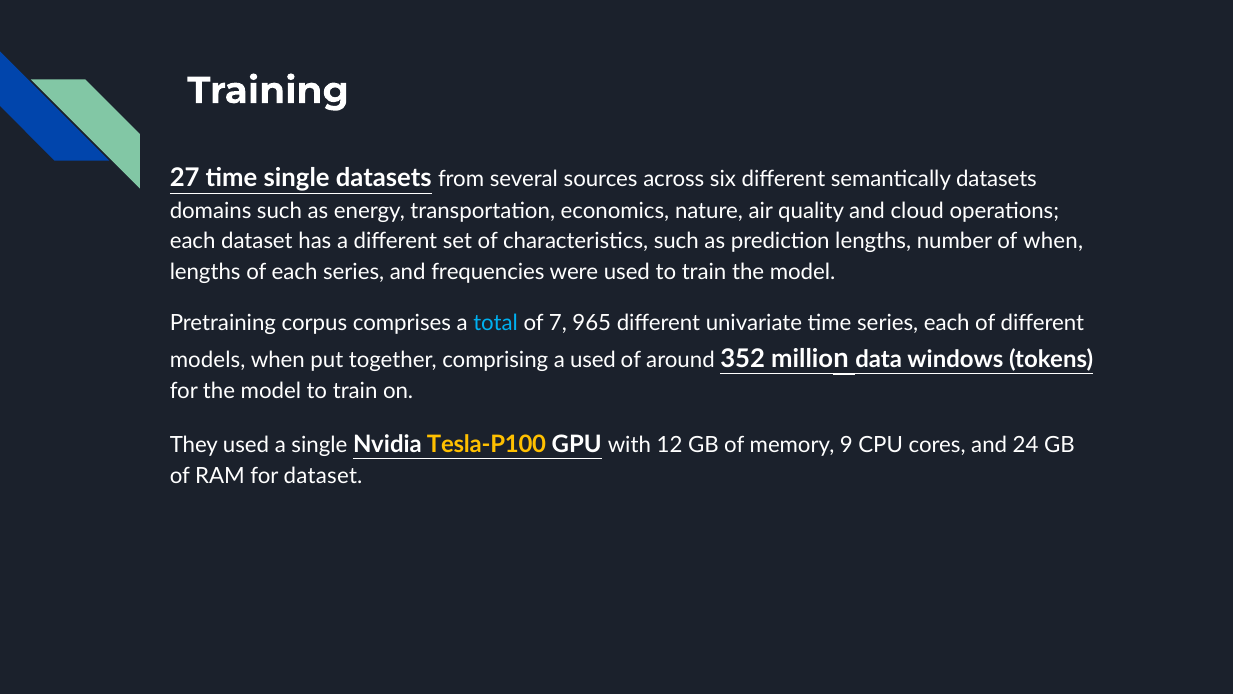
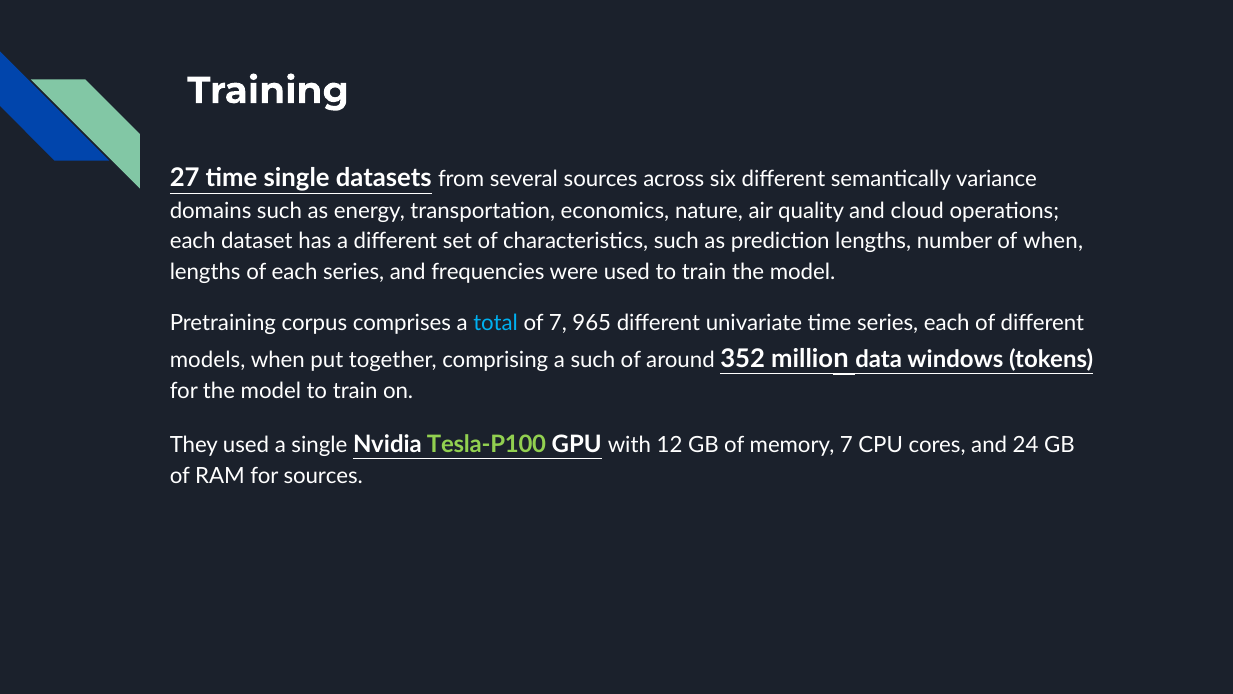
semantically datasets: datasets -> variance
a used: used -> such
Tesla-P100 colour: yellow -> light green
memory 9: 9 -> 7
for dataset: dataset -> sources
